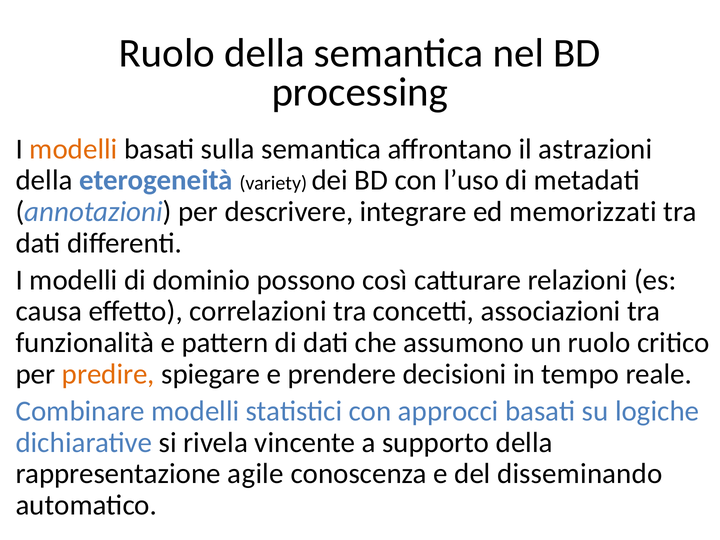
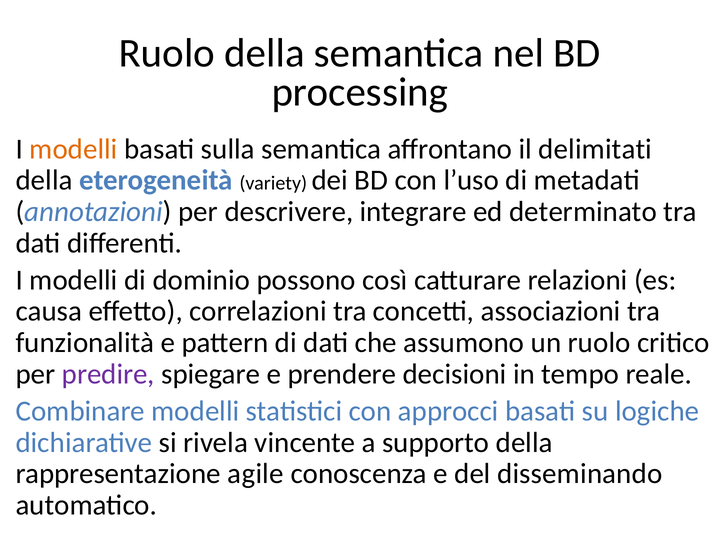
astrazioni: astrazioni -> delimitati
memorizzati: memorizzati -> determinato
predire colour: orange -> purple
